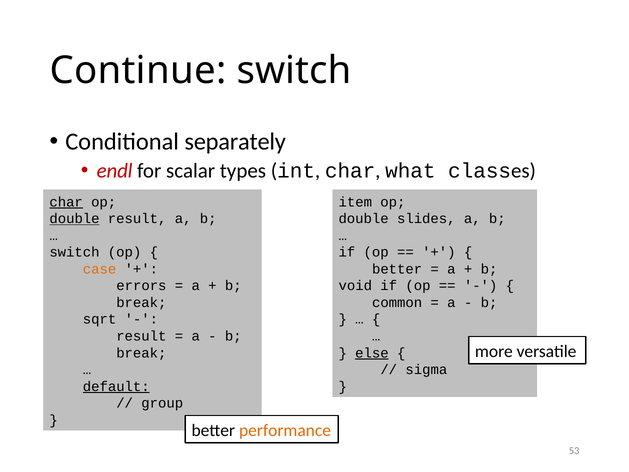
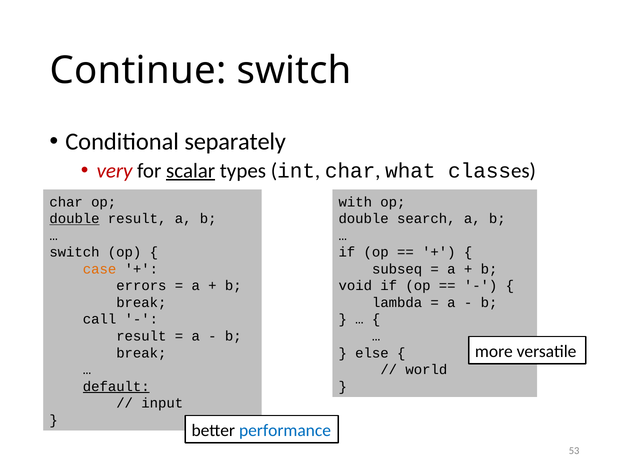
endl: endl -> very
scalar underline: none -> present
char at (66, 202) underline: present -> none
item: item -> with
slides: slides -> search
better at (397, 269): better -> subseq
common: common -> lambda
sqrt: sqrt -> call
else underline: present -> none
sigma: sigma -> world
group: group -> input
performance colour: orange -> blue
